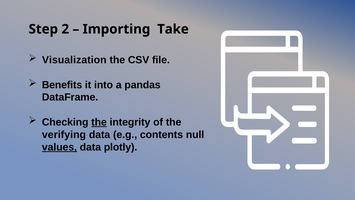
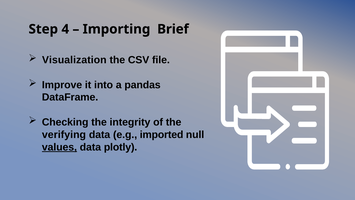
2: 2 -> 4
Take: Take -> Brief
Benefits: Benefits -> Improve
the at (99, 122) underline: present -> none
contents: contents -> imported
